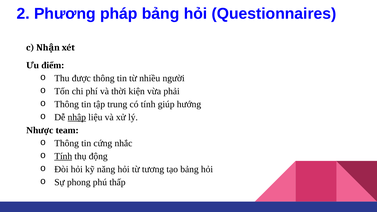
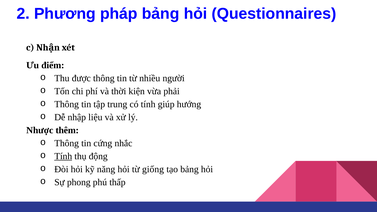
nhập underline: present -> none
team: team -> thêm
tương: tương -> giống
